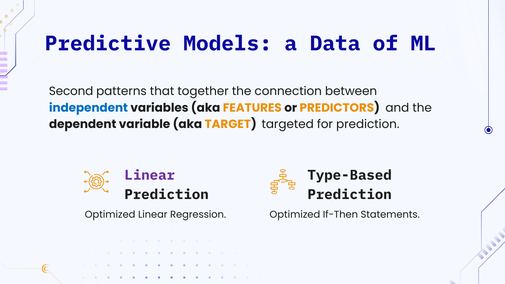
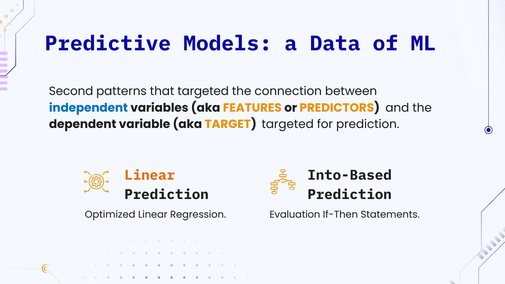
that together: together -> targeted
Linear at (150, 175) colour: purple -> orange
Type-Based: Type-Based -> Into-Based
Regression Optimized: Optimized -> Evaluation
